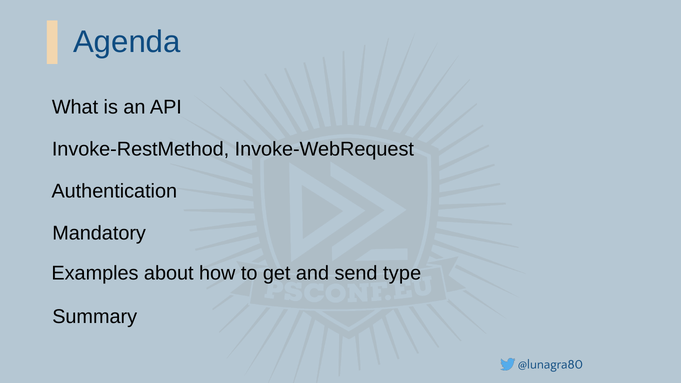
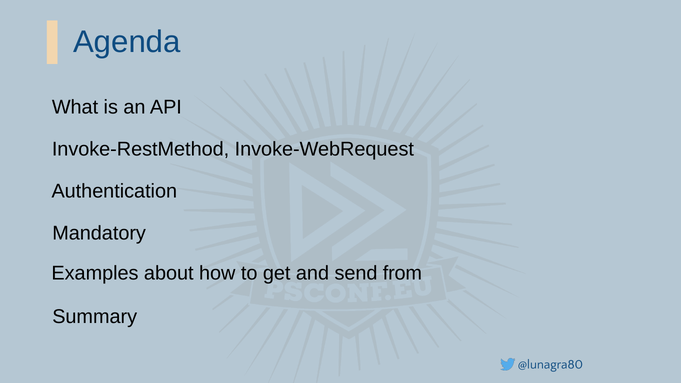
type: type -> from
